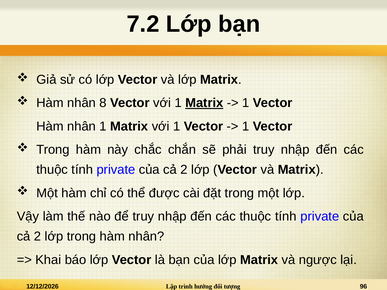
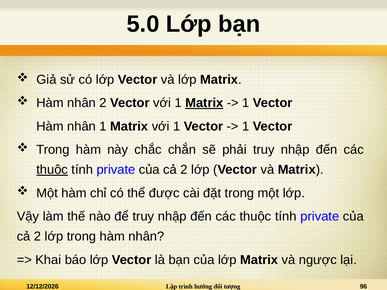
7.2: 7.2 -> 5.0
nhân 8: 8 -> 2
thuộc at (52, 170) underline: none -> present
